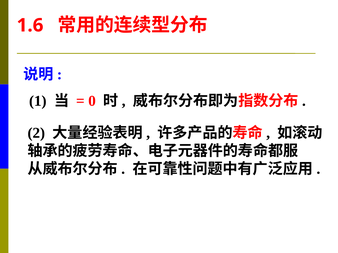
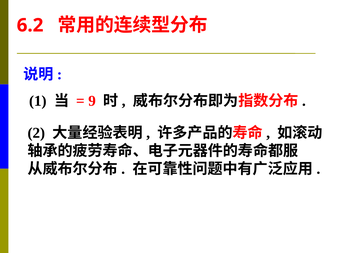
1.6: 1.6 -> 6.2
0: 0 -> 9
